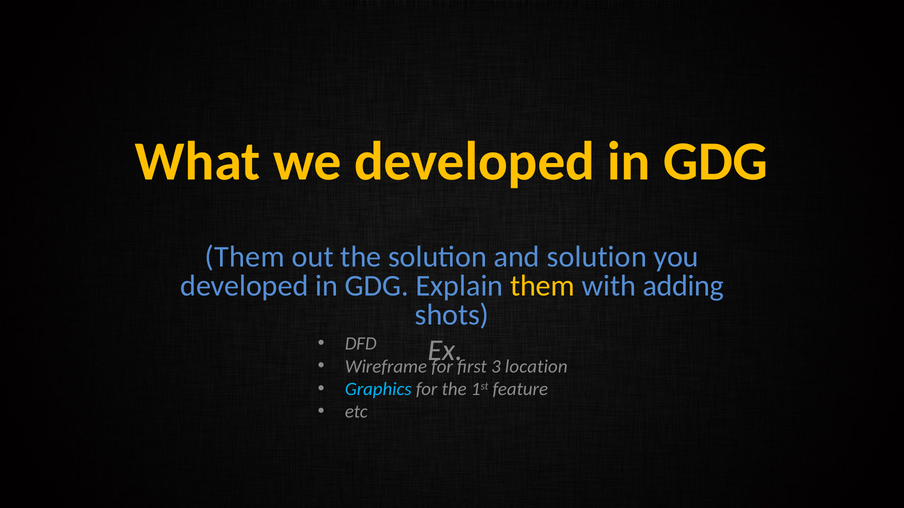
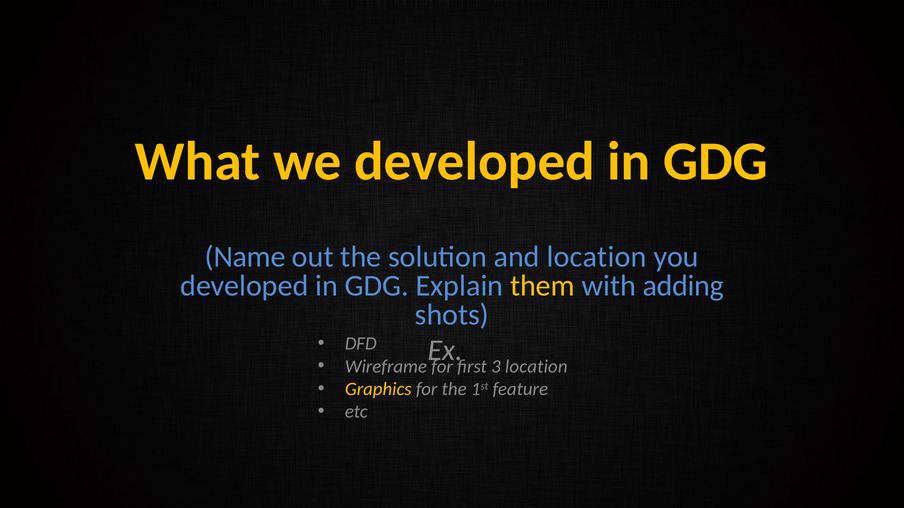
Them at (245, 257): Them -> Name
and solution: solution -> location
Graphics colour: light blue -> yellow
